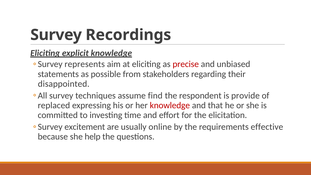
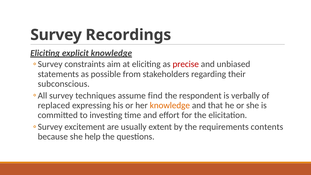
represents: represents -> constraints
disappointed: disappointed -> subconscious
provide: provide -> verbally
knowledge at (170, 105) colour: red -> orange
online: online -> extent
effective: effective -> contents
